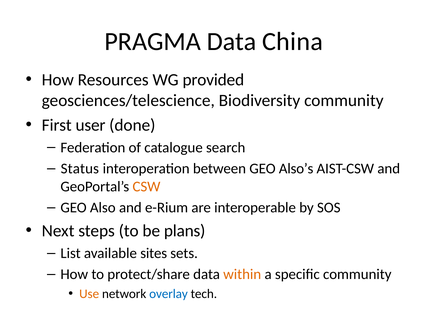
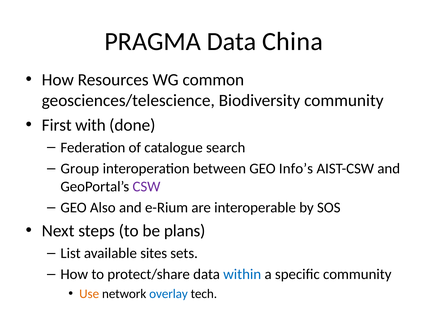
provided: provided -> common
user: user -> with
Status: Status -> Group
Also’s: Also’s -> Info’s
CSW colour: orange -> purple
within colour: orange -> blue
